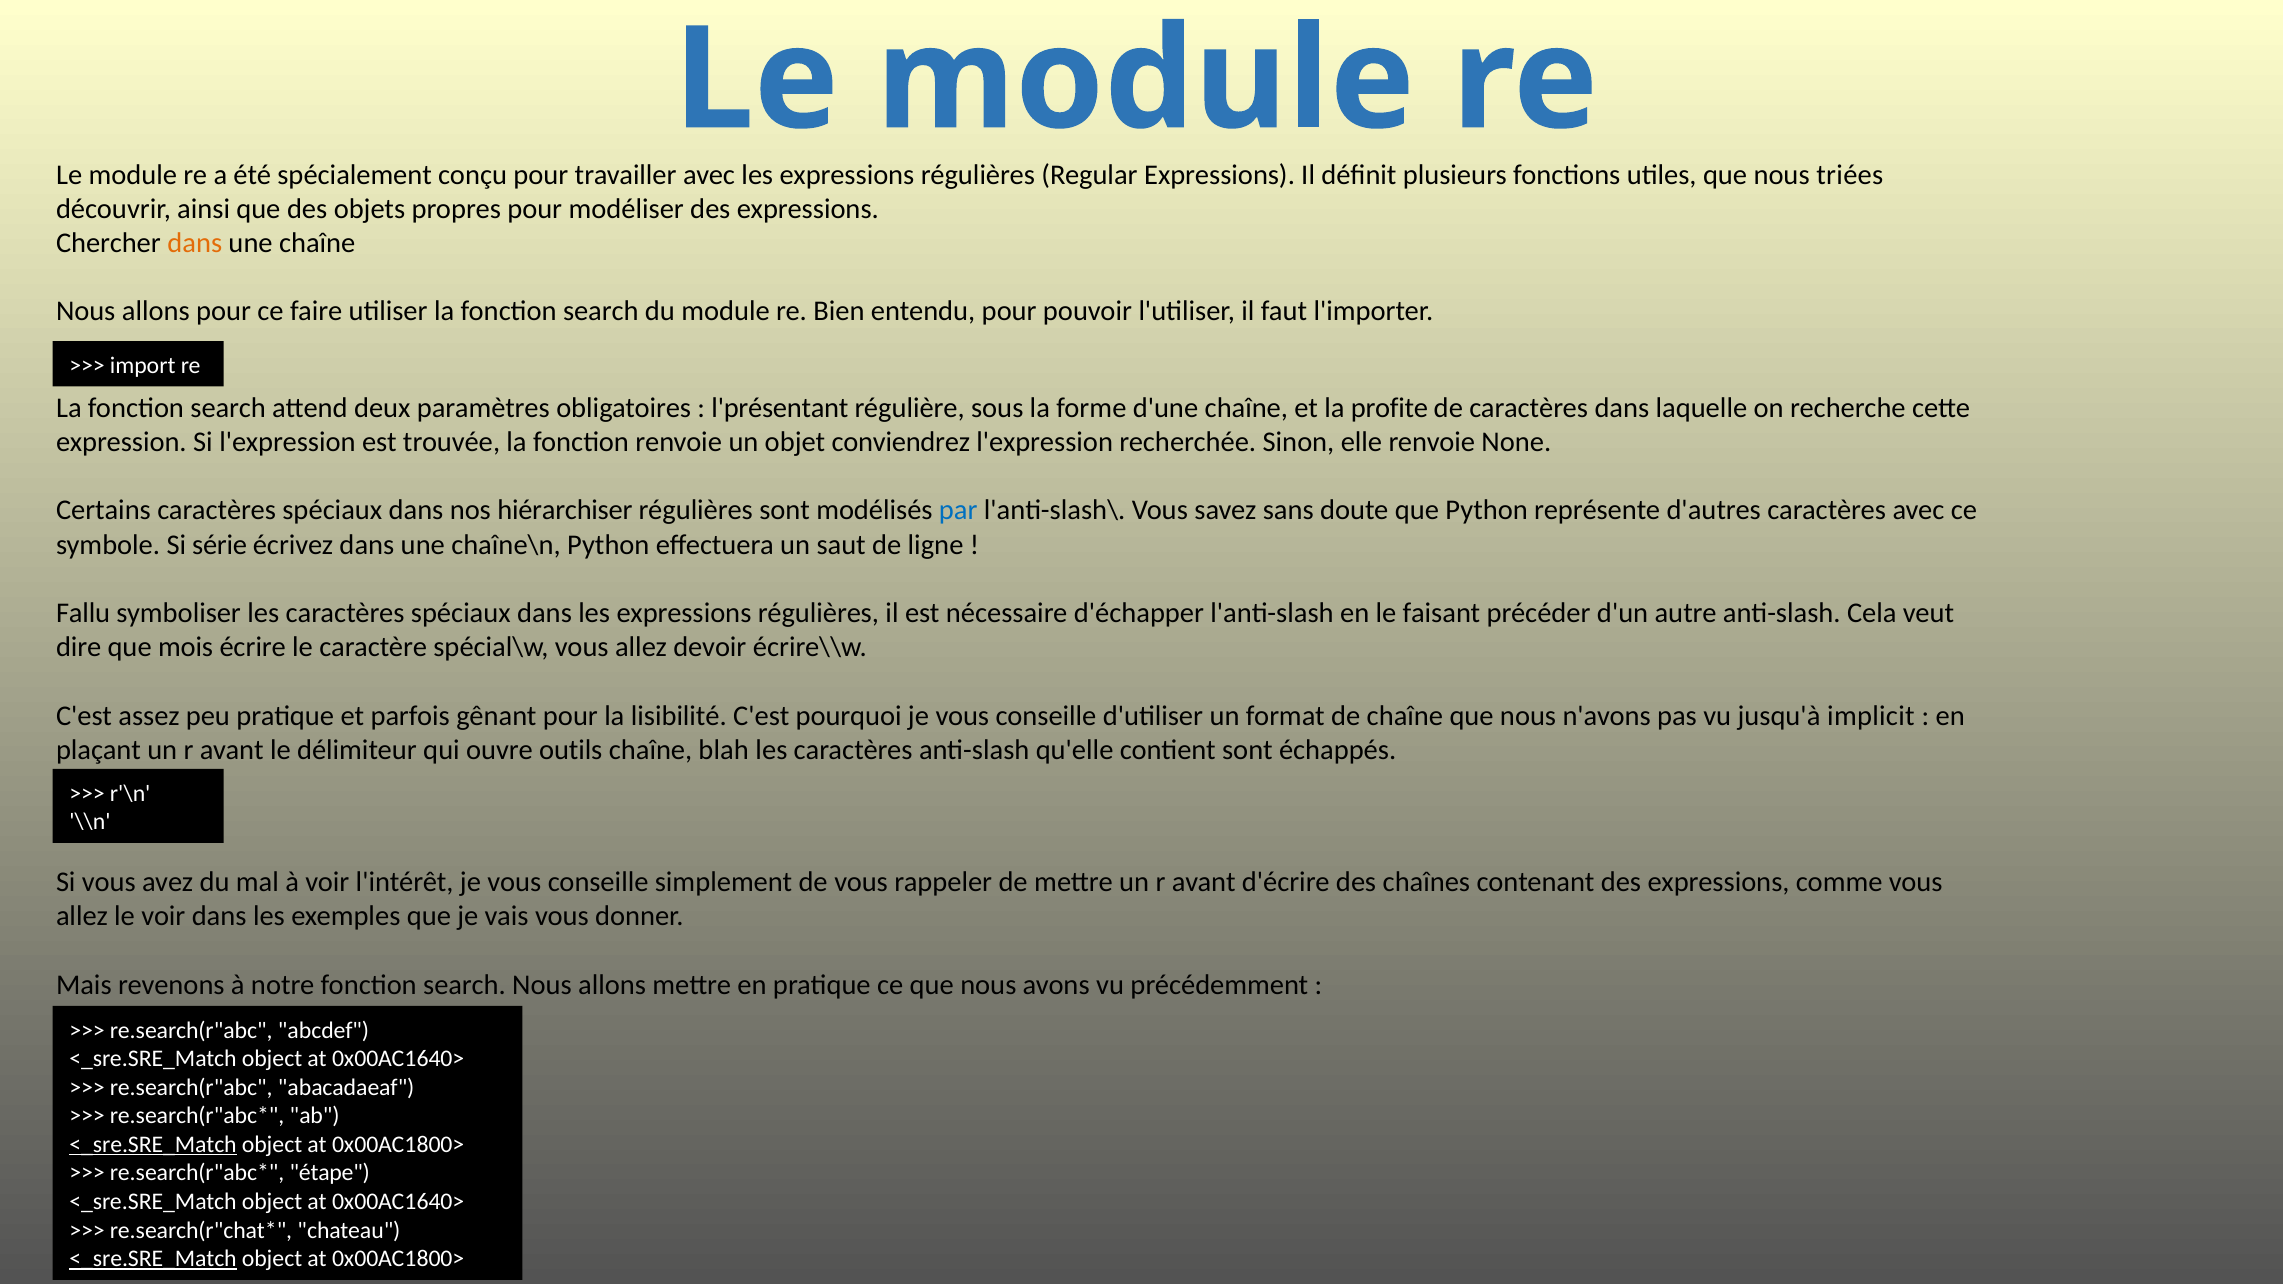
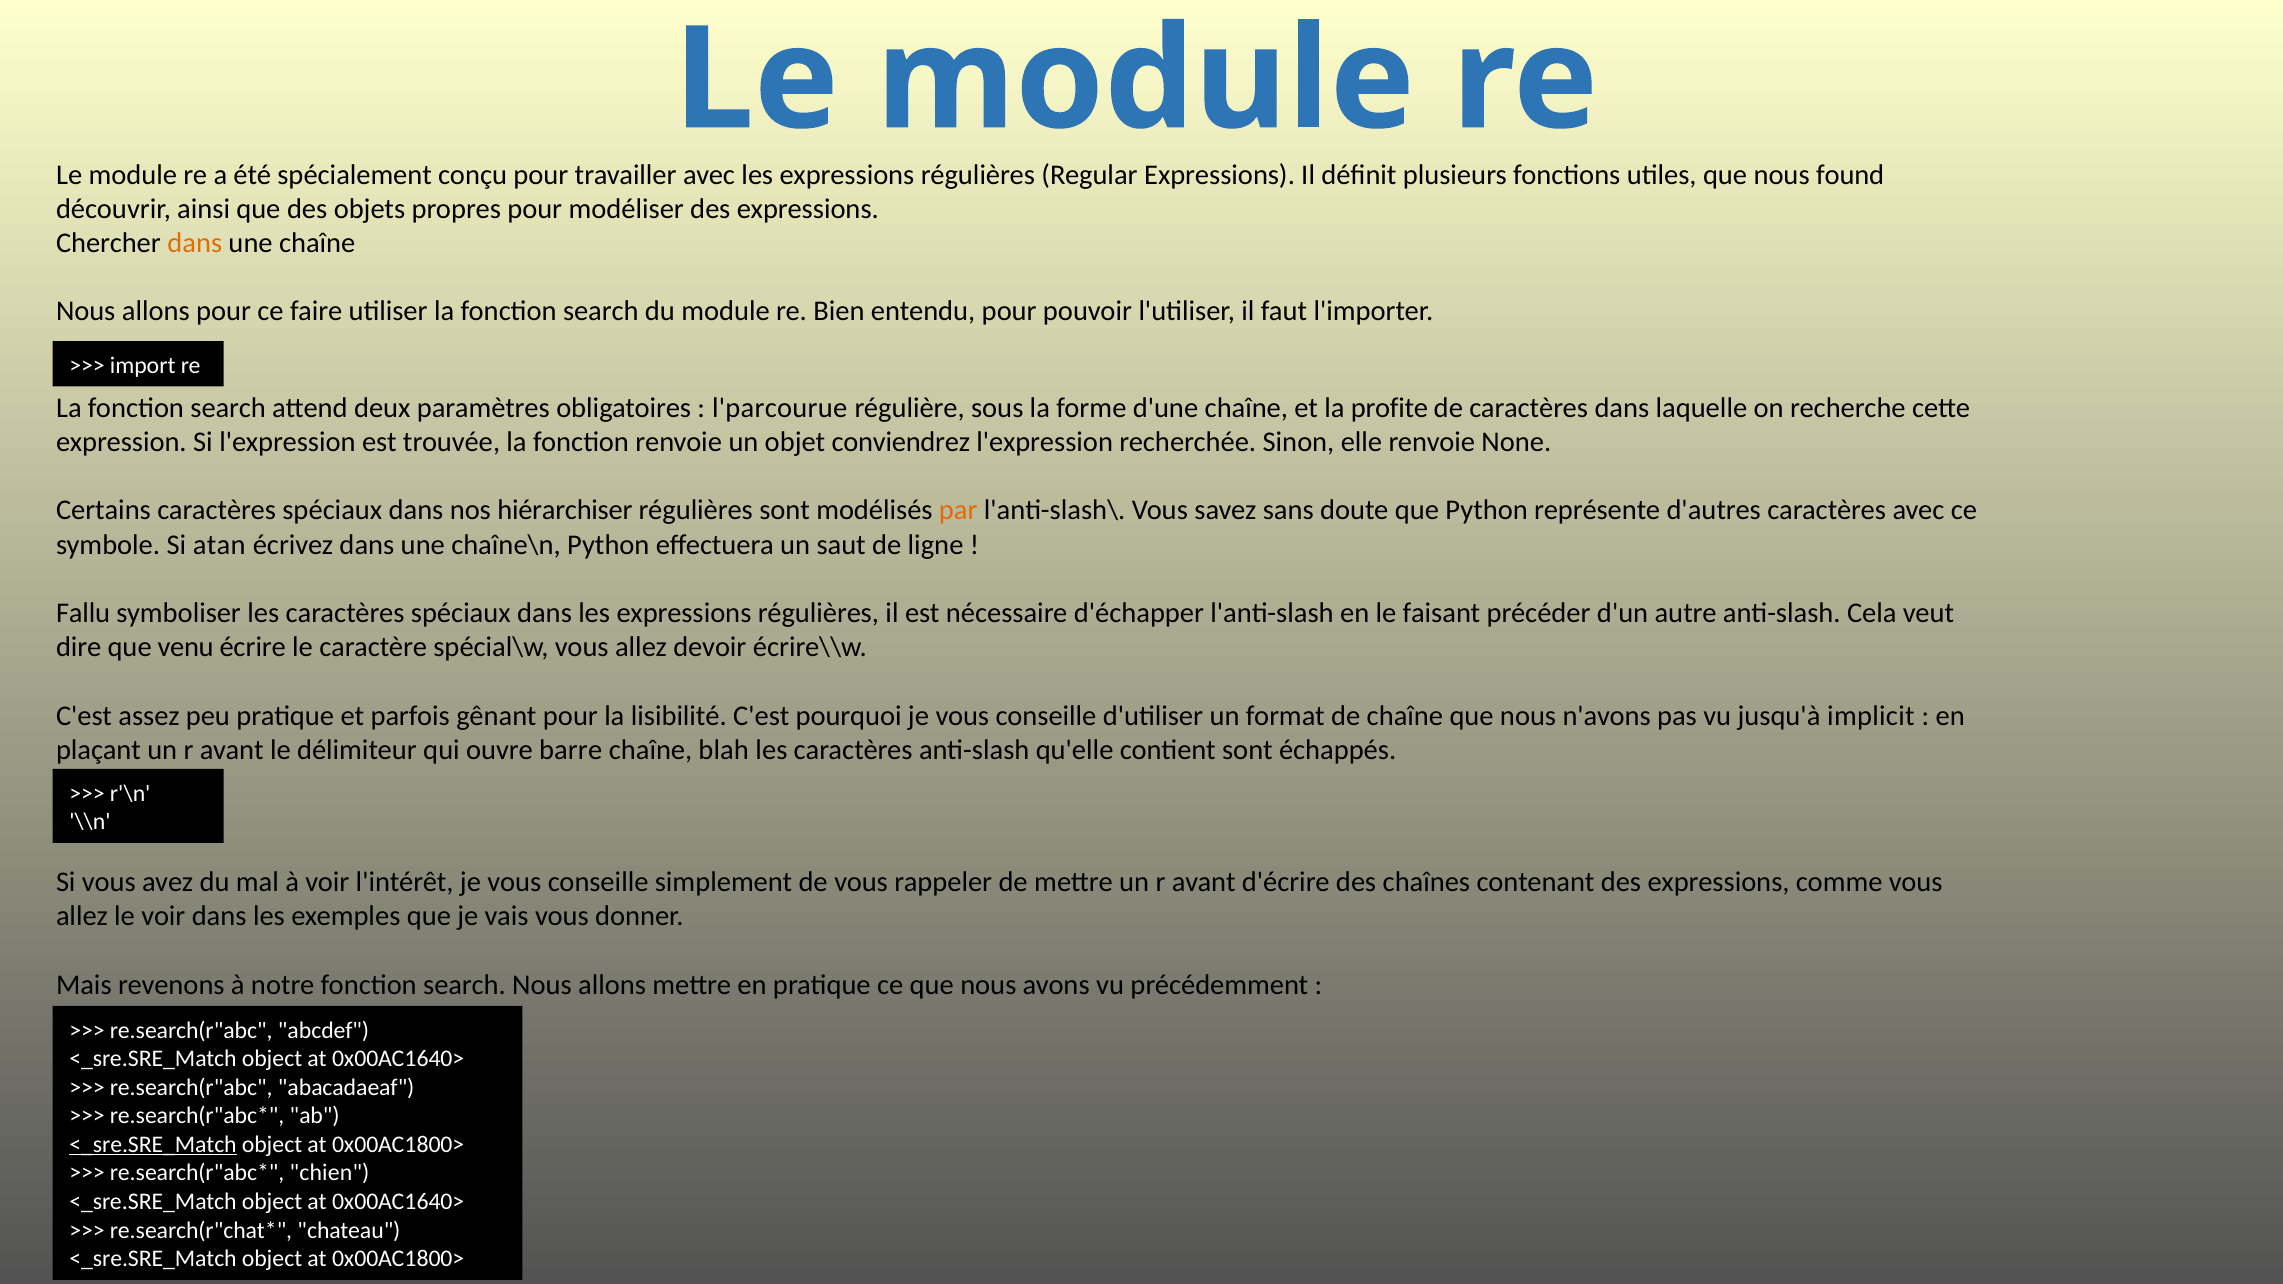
triées: triées -> found
l'présentant: l'présentant -> l'parcourue
par colour: blue -> orange
série: série -> atan
mois: mois -> venu
outils: outils -> barre
étape: étape -> chien
<_sre.SRE_Match at (153, 1259) underline: present -> none
